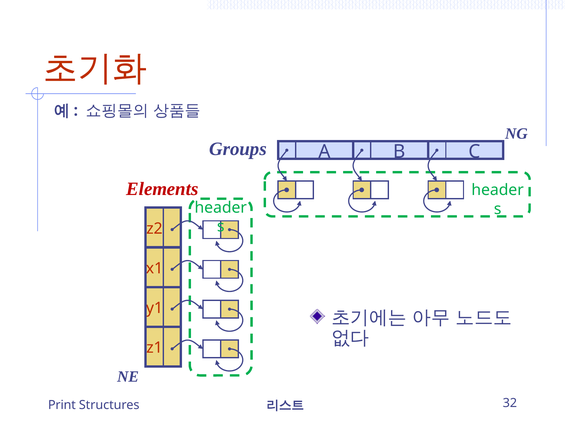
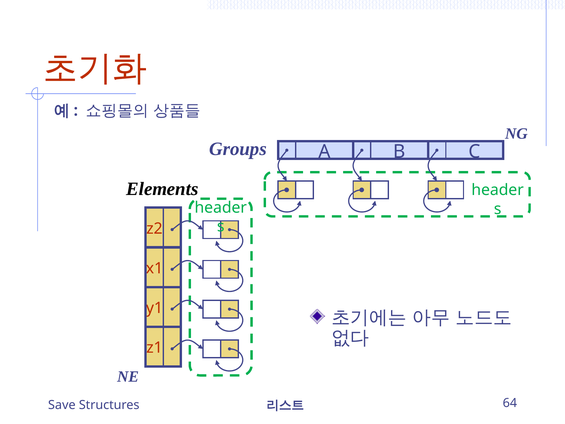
Elements colour: red -> black
Print: Print -> Save
32: 32 -> 64
